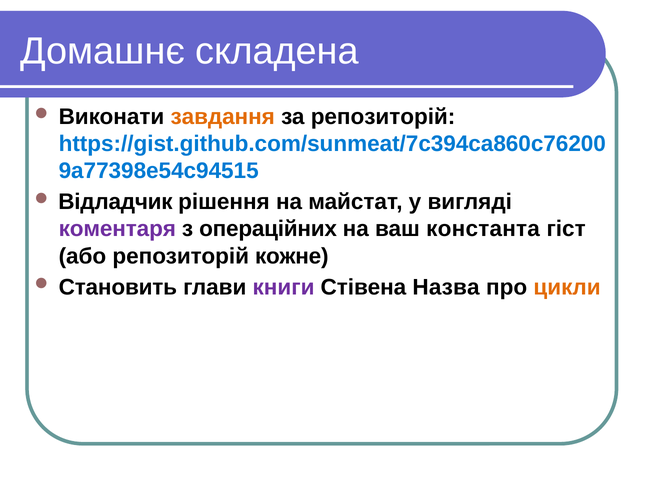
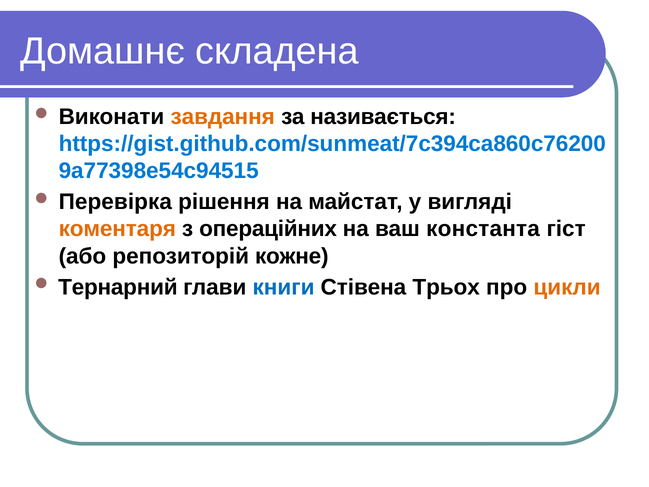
за репозиторій: репозиторій -> називається
Відладчик: Відладчик -> Перевірка
коментаря colour: purple -> orange
Становить: Становить -> Тернарний
книги colour: purple -> blue
Назва: Назва -> Трьох
